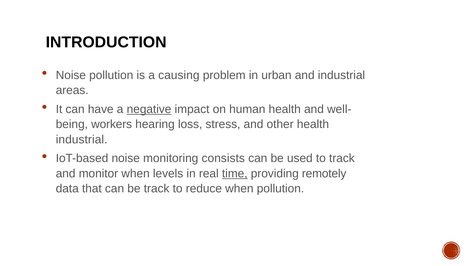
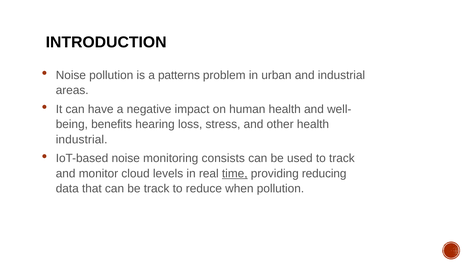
causing: causing -> patterns
negative underline: present -> none
workers: workers -> benefits
monitor when: when -> cloud
remotely: remotely -> reducing
